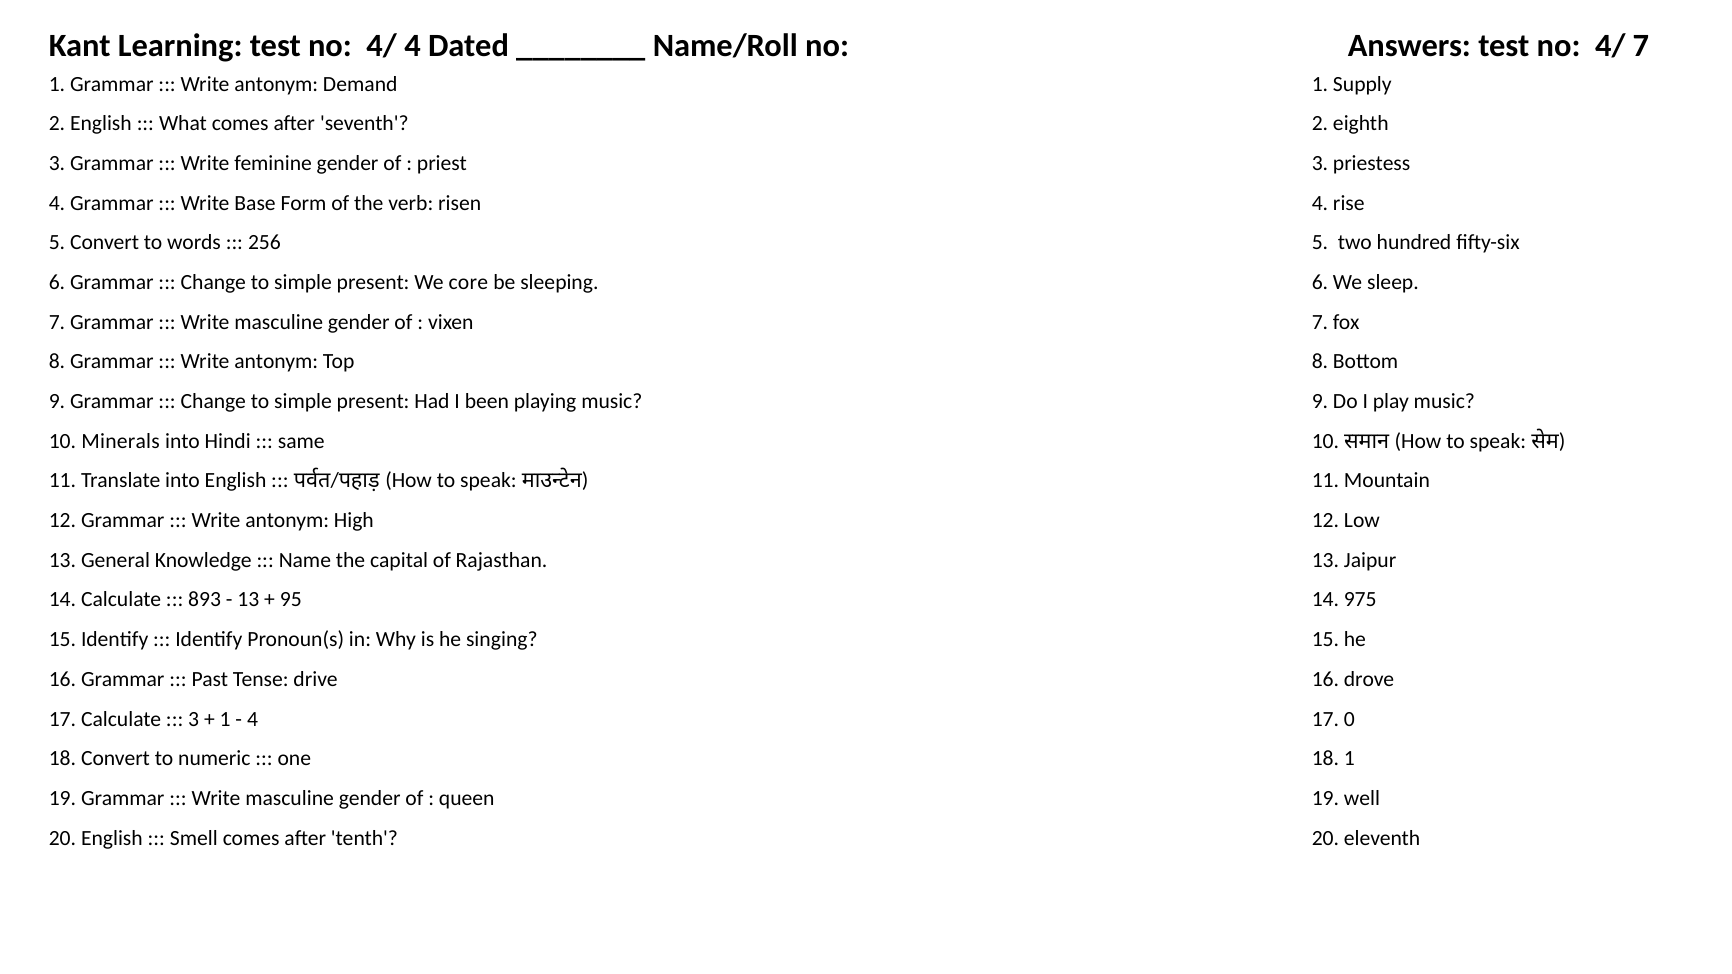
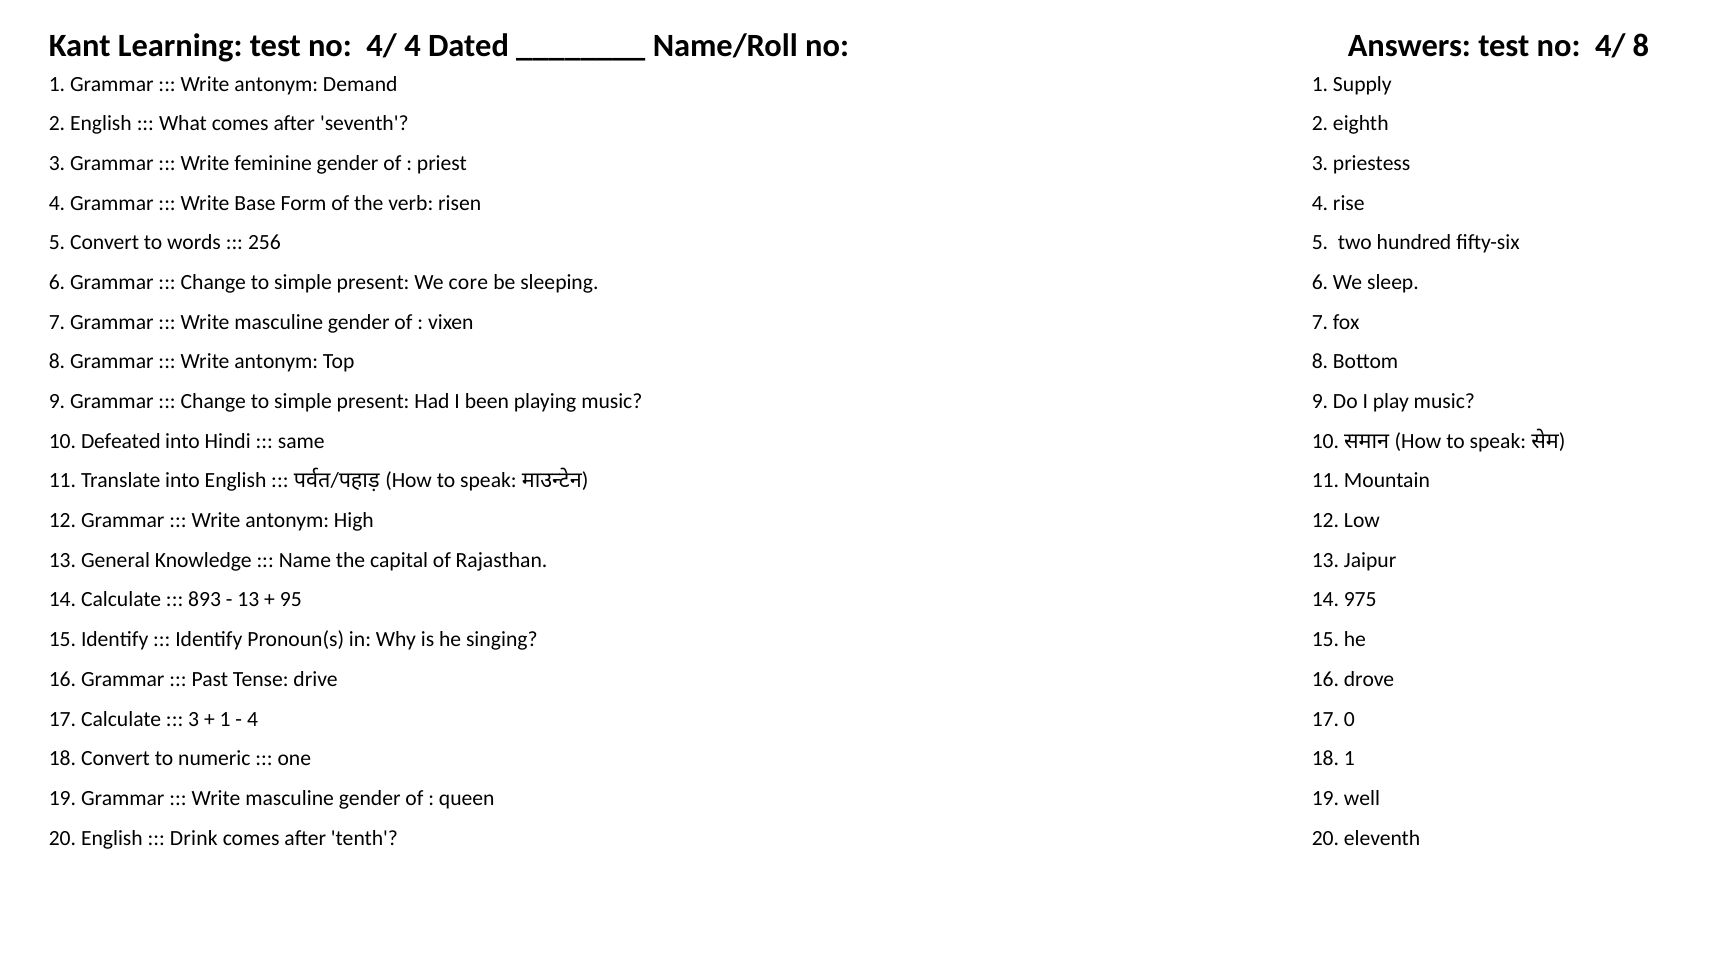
4/ 7: 7 -> 8
Minerals: Minerals -> Defeated
Smell: Smell -> Drink
